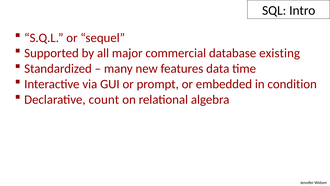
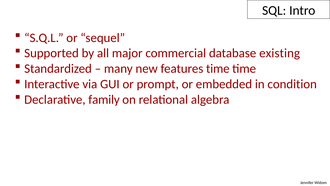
features data: data -> time
count: count -> family
